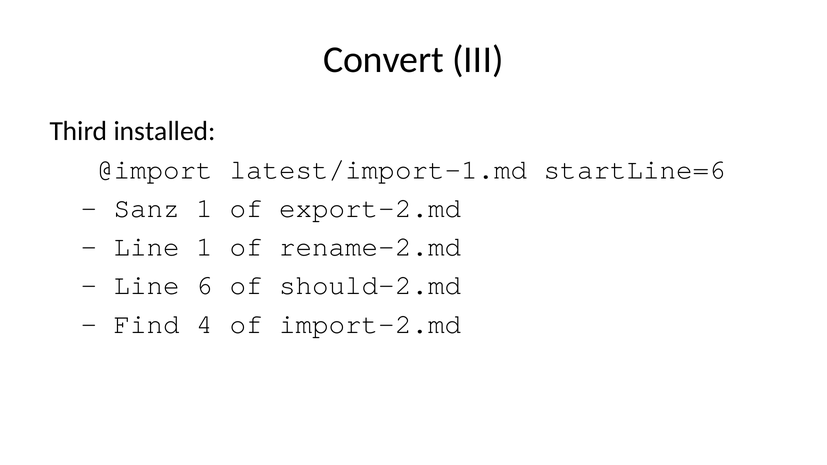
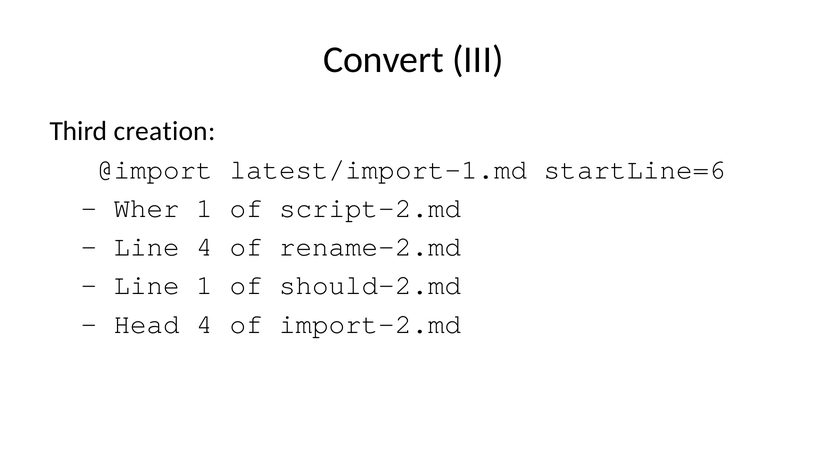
installed: installed -> creation
Sanz: Sanz -> Wher
export-2.md: export-2.md -> script-2.md
Line 1: 1 -> 4
Line 6: 6 -> 1
Find: Find -> Head
